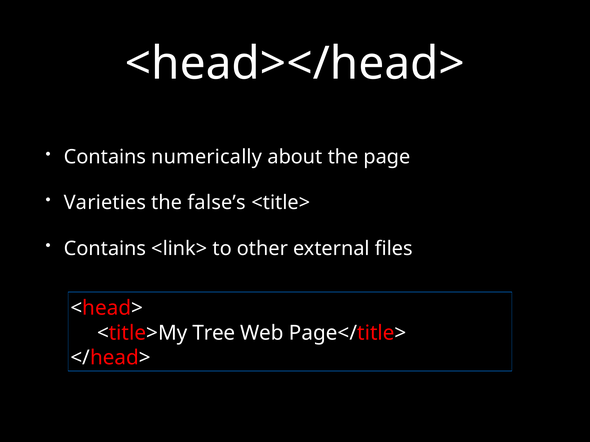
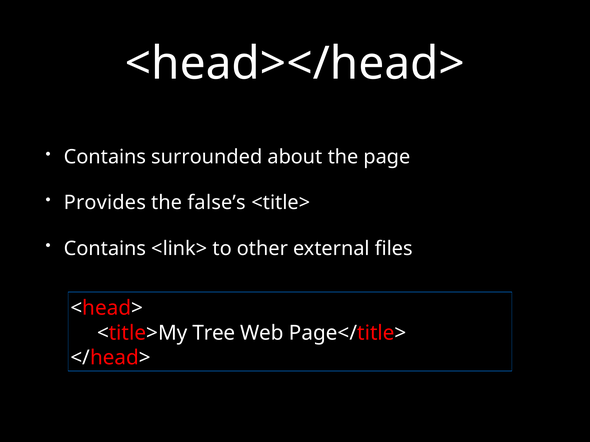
numerically: numerically -> surrounded
Varieties: Varieties -> Provides
